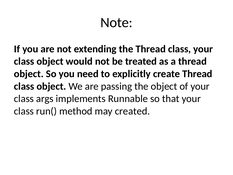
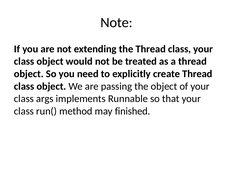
created: created -> finished
